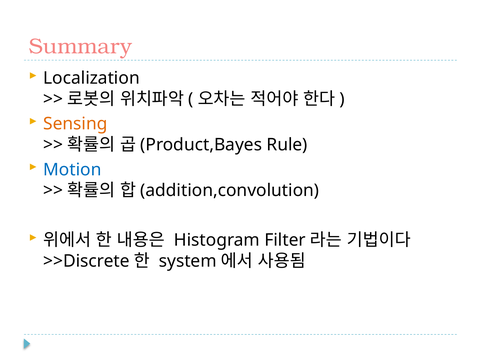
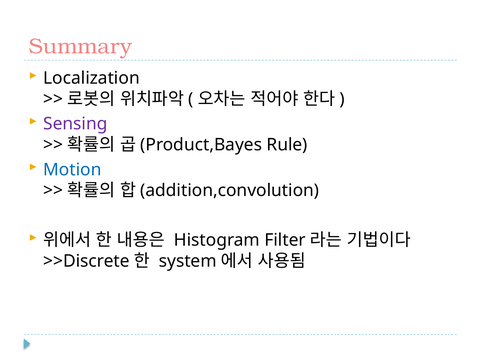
Sensing colour: orange -> purple
